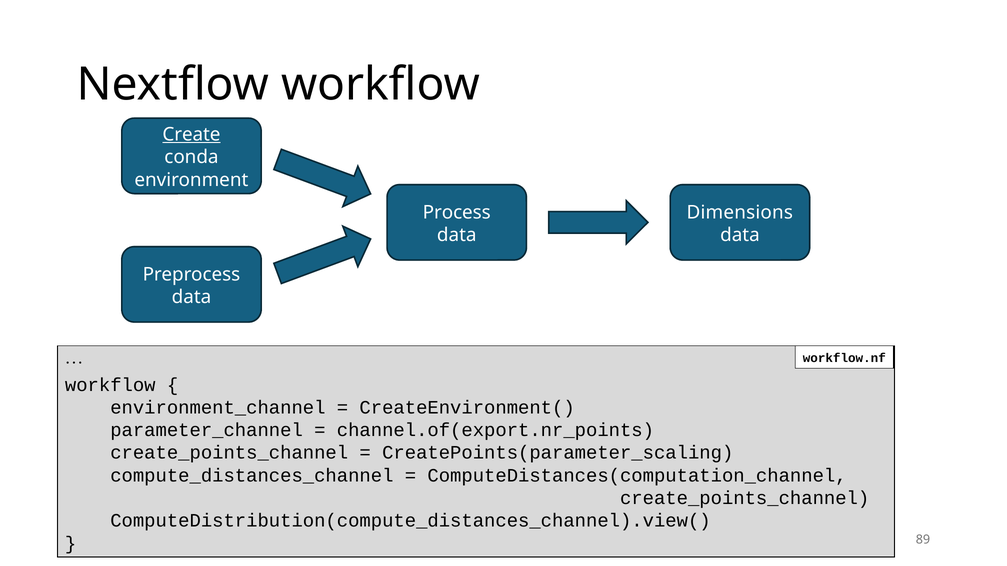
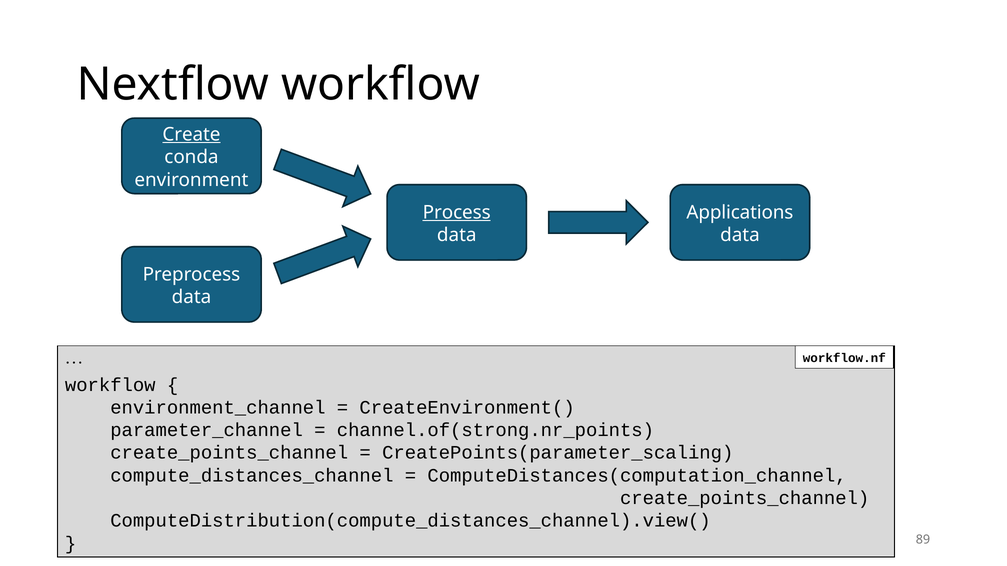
Process underline: none -> present
Dimensions: Dimensions -> Applications
channel.of(export.nr_points: channel.of(export.nr_points -> channel.of(strong.nr_points
